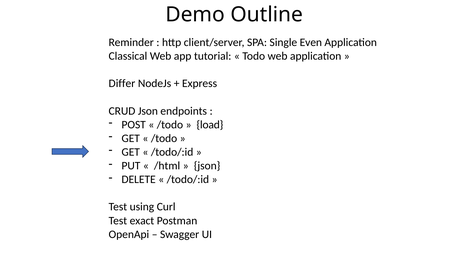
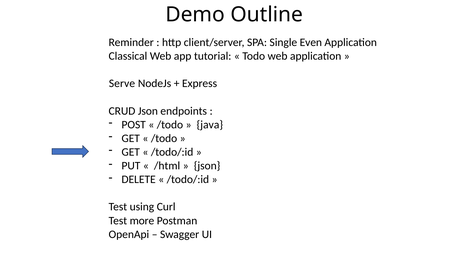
Differ: Differ -> Serve
load: load -> java
exact: exact -> more
